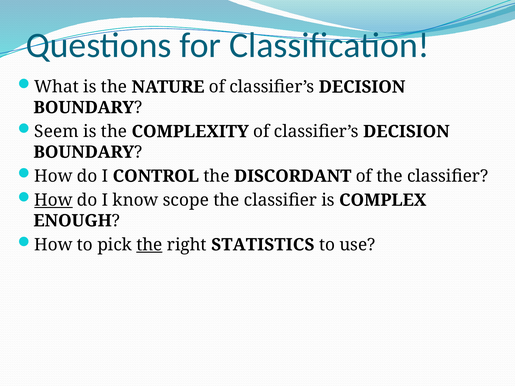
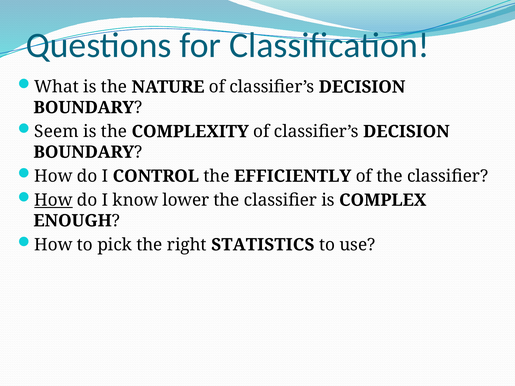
DISCORDANT: DISCORDANT -> EFFICIENTLY
scope: scope -> lower
the at (149, 245) underline: present -> none
